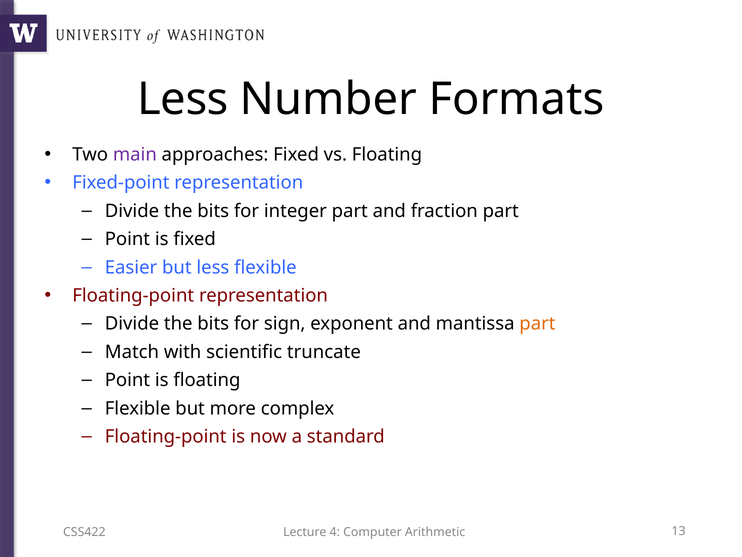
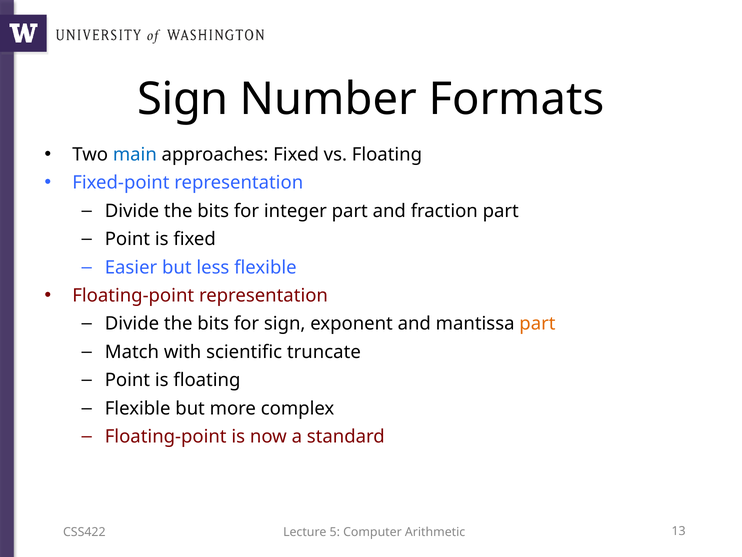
Less at (183, 99): Less -> Sign
main colour: purple -> blue
4: 4 -> 5
